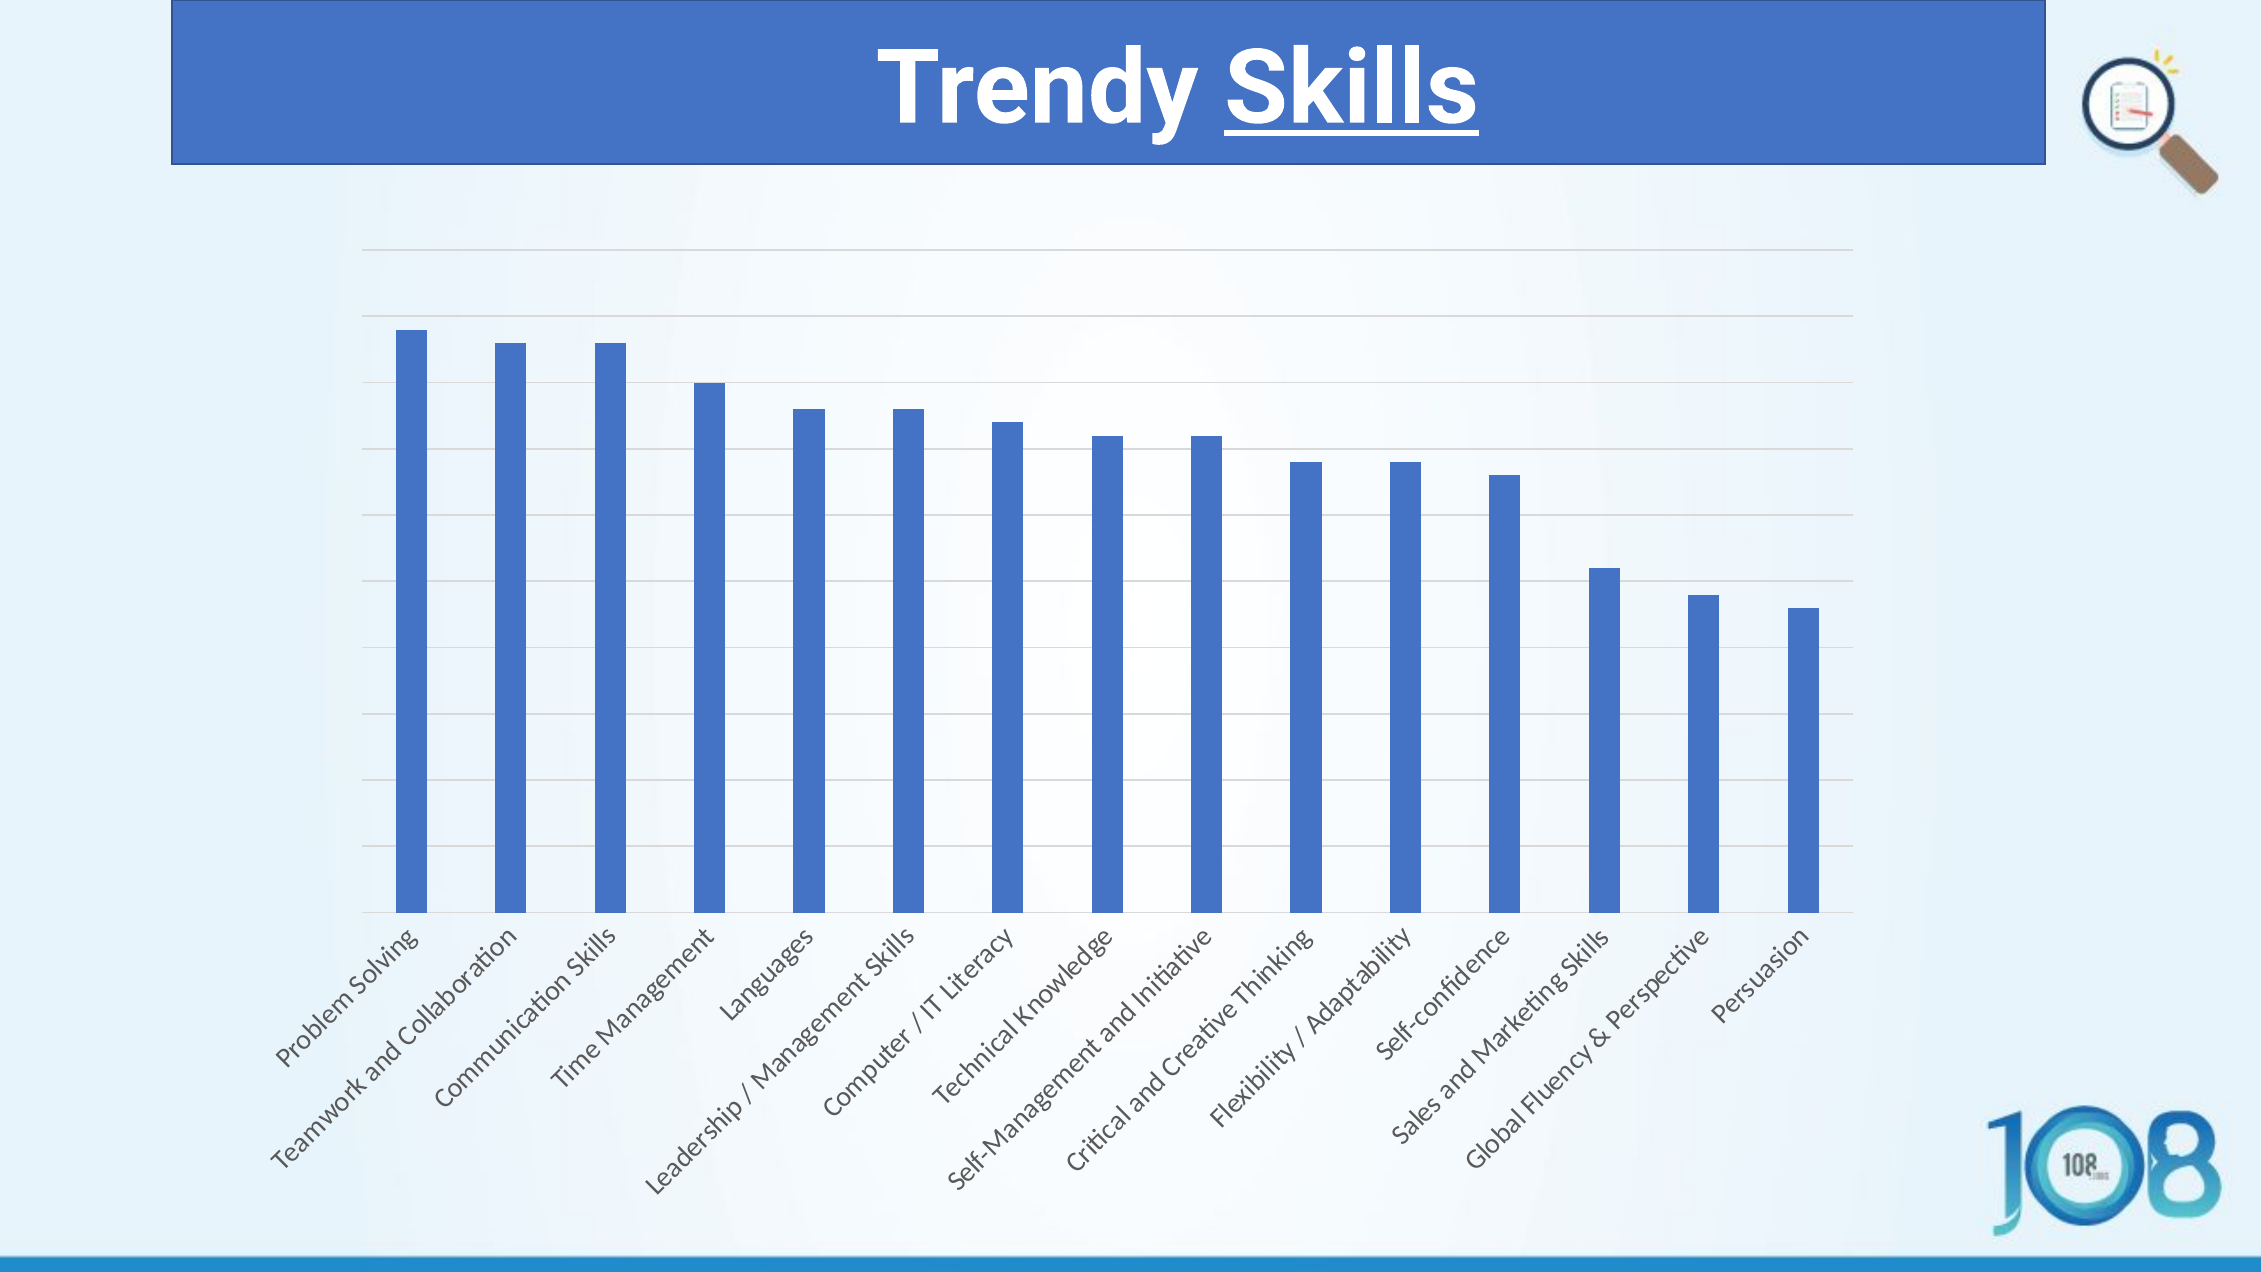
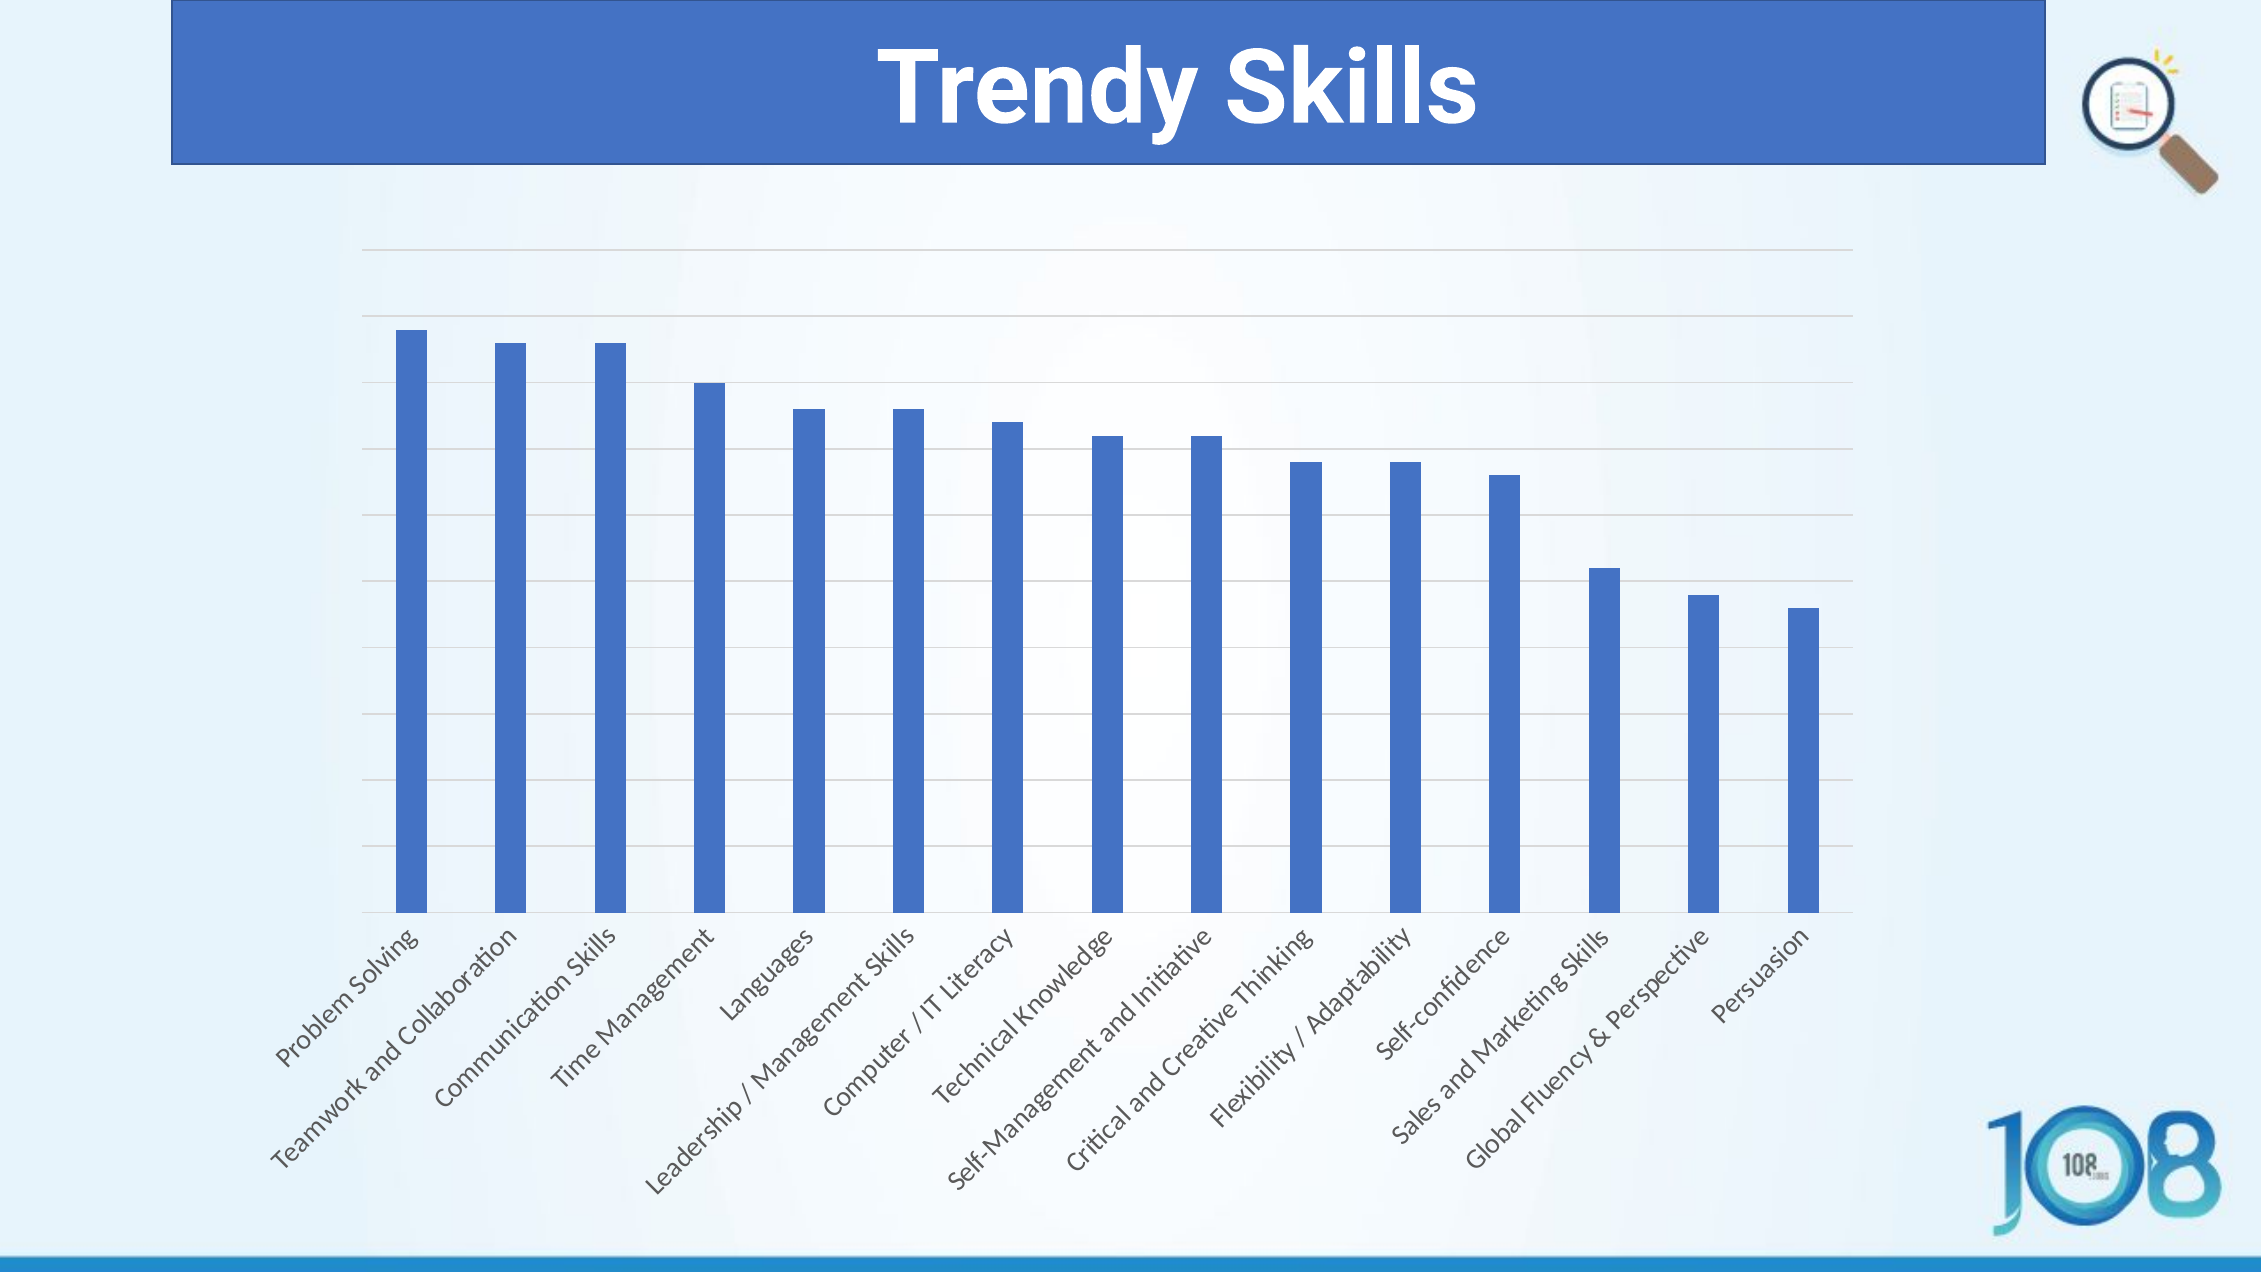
Skills underline: present -> none
